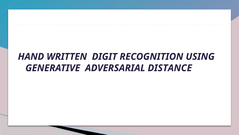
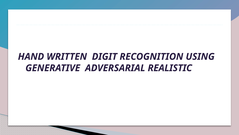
DISTANCE: DISTANCE -> REALISTIC
